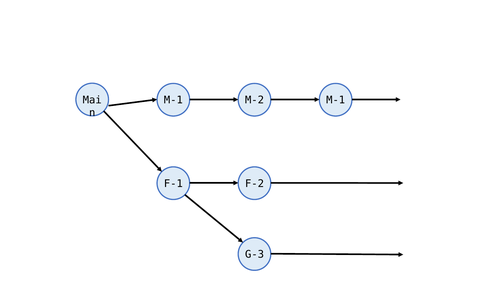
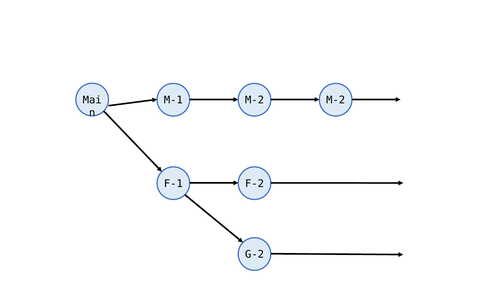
M-2 M-1: M-1 -> M-2
G-3: G-3 -> G-2
